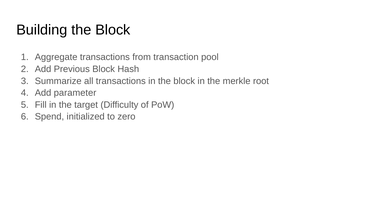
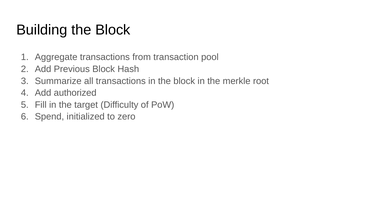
parameter: parameter -> authorized
